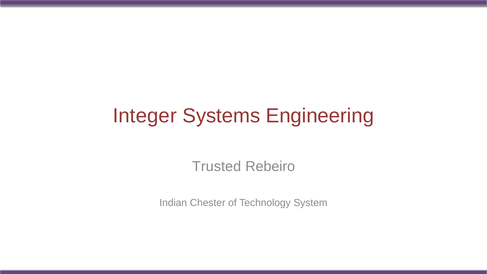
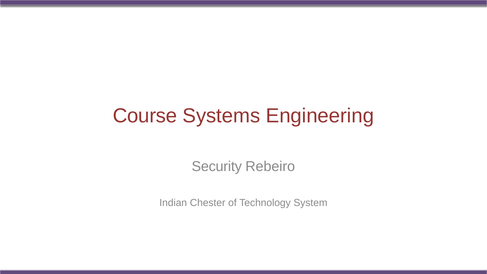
Integer: Integer -> Course
Trusted: Trusted -> Security
